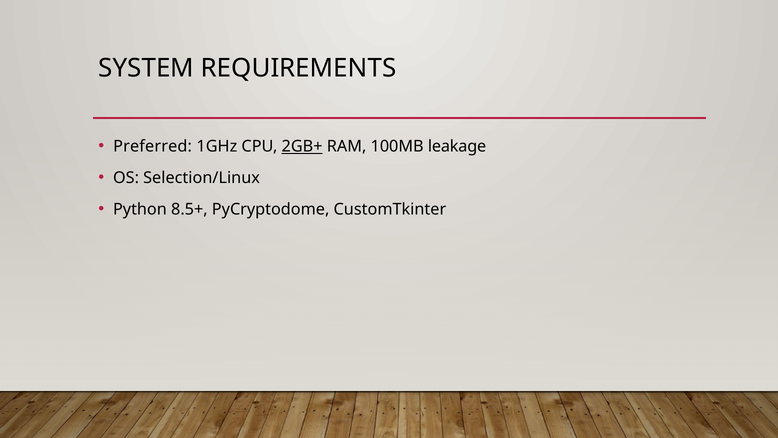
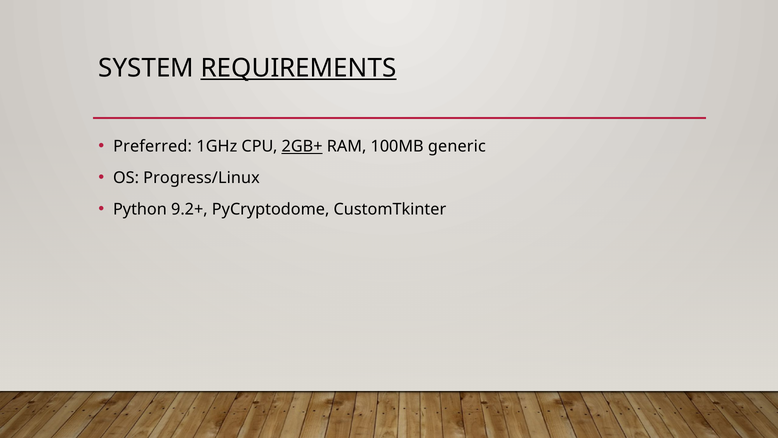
REQUIREMENTS underline: none -> present
leakage: leakage -> generic
Selection/Linux: Selection/Linux -> Progress/Linux
8.5+: 8.5+ -> 9.2+
